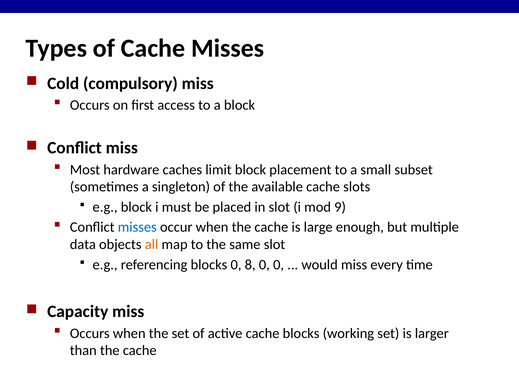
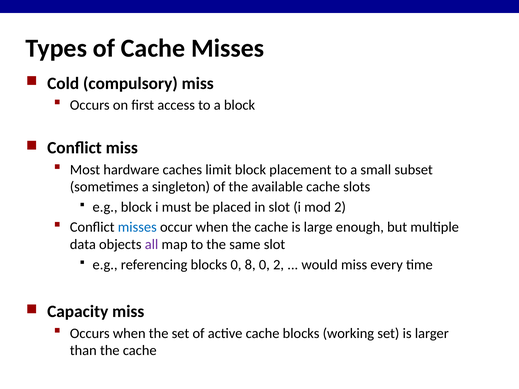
mod 9: 9 -> 2
all colour: orange -> purple
0 0: 0 -> 2
